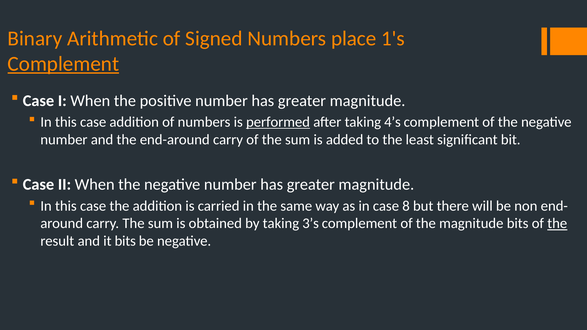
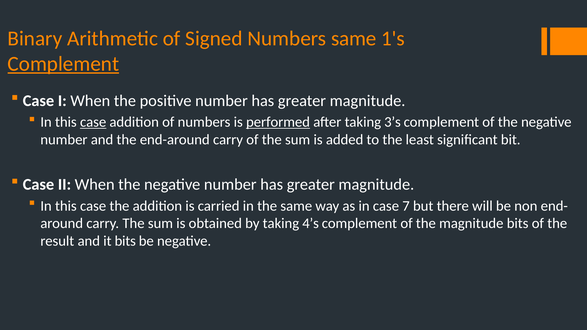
Numbers place: place -> same
case at (93, 122) underline: none -> present
4’s: 4’s -> 3’s
8: 8 -> 7
3’s: 3’s -> 4’s
the at (557, 224) underline: present -> none
